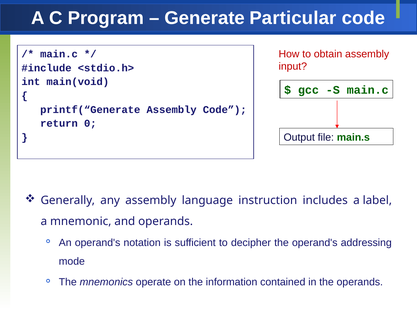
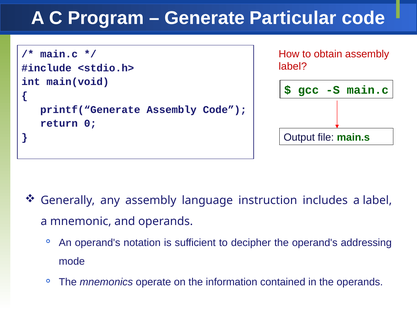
input at (293, 67): input -> label
